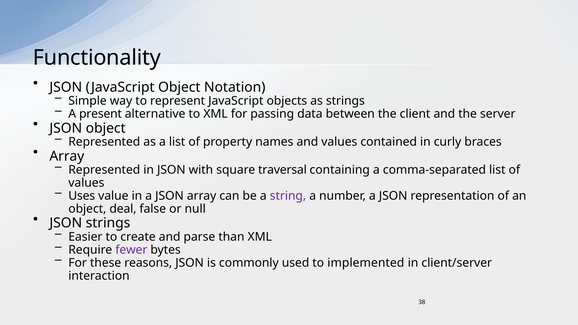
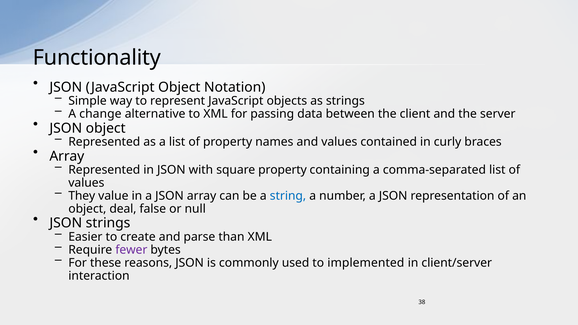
present: present -> change
square traversal: traversal -> property
Uses: Uses -> They
string colour: purple -> blue
